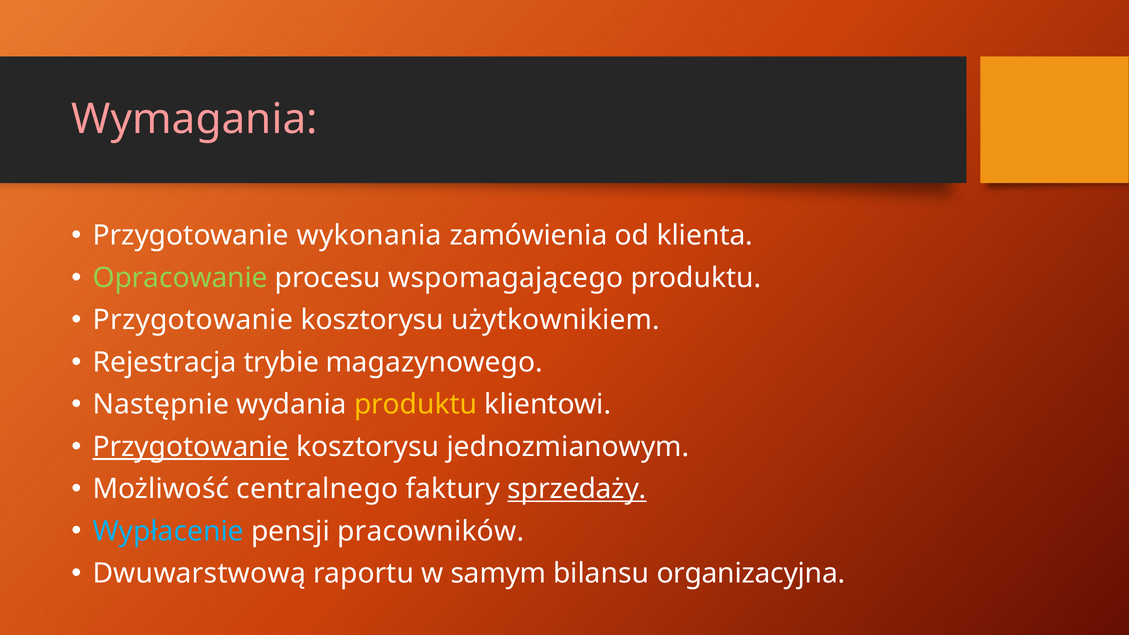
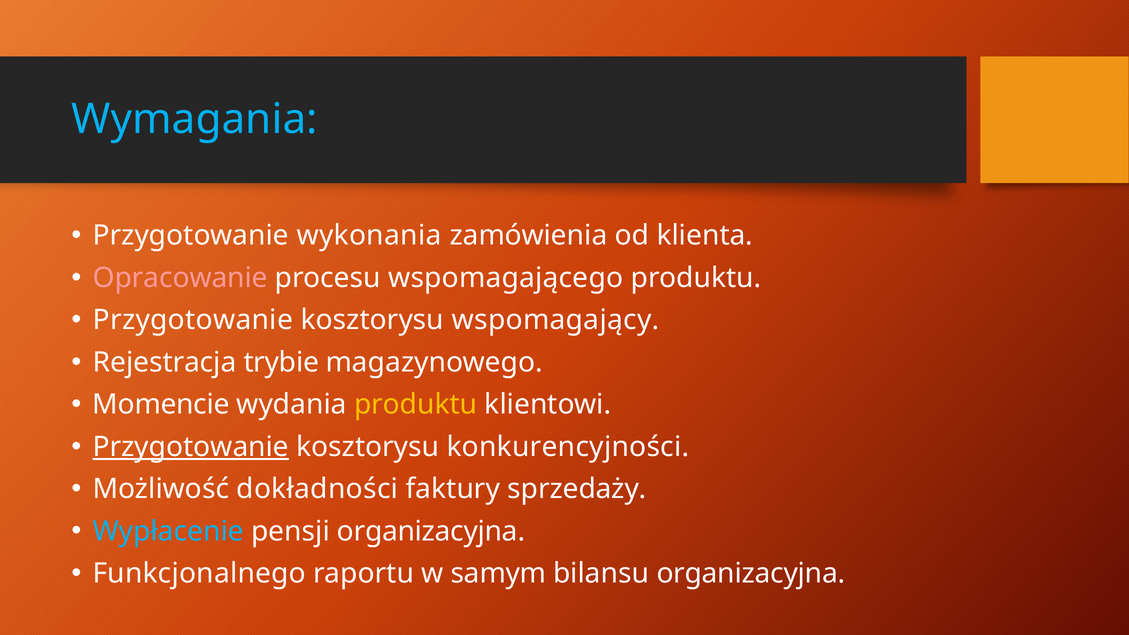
Wymagania colour: pink -> light blue
Opracowanie colour: light green -> pink
użytkownikiem: użytkownikiem -> wspomagający
Następnie: Następnie -> Momencie
jednozmianowym: jednozmianowym -> konkurencyjności
centralnego: centralnego -> dokładności
sprzedaży underline: present -> none
pensji pracowników: pracowników -> organizacyjna
Dwuwarstwową: Dwuwarstwową -> Funkcjonalnego
